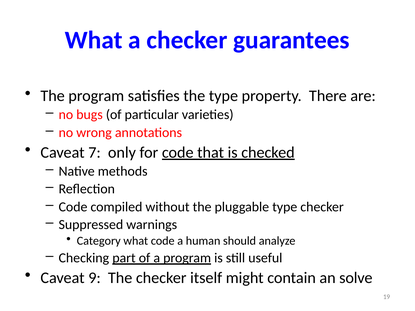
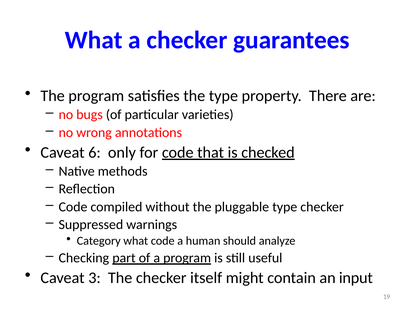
7: 7 -> 6
9: 9 -> 3
solve: solve -> input
